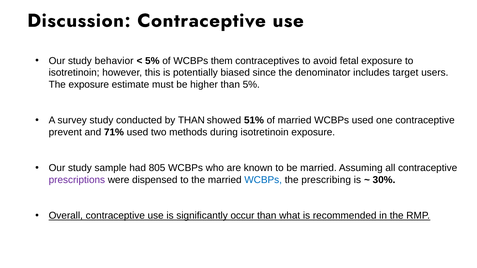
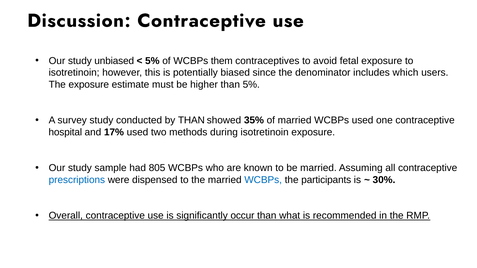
behavior: behavior -> unbiased
target: target -> which
51%: 51% -> 35%
prevent: prevent -> hospital
71%: 71% -> 17%
prescriptions colour: purple -> blue
prescribing: prescribing -> participants
